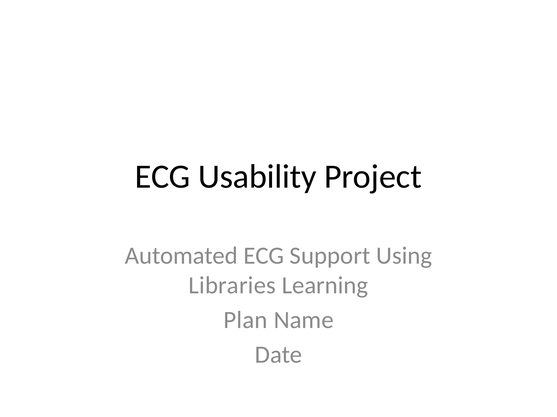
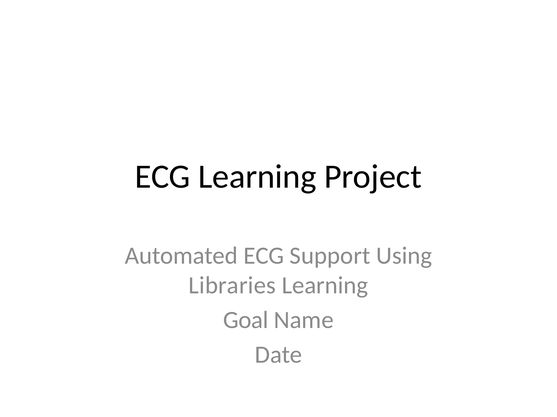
ECG Usability: Usability -> Learning
Plan: Plan -> Goal
